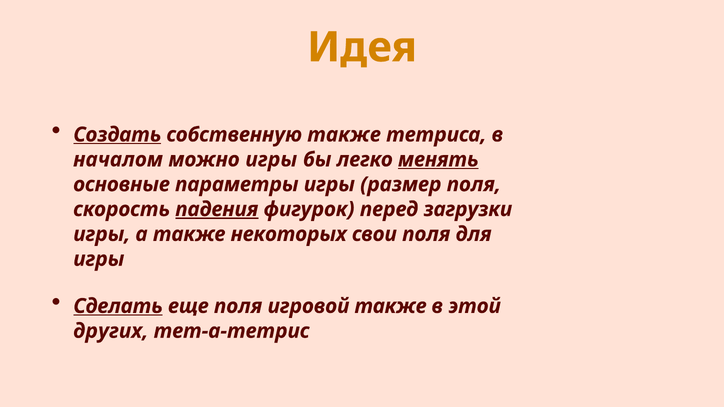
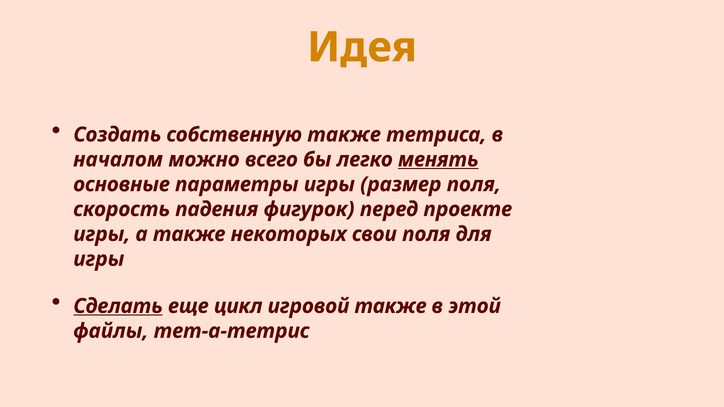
Создать underline: present -> none
можно игры: игры -> всего
падения underline: present -> none
загрузки: загрузки -> проекте
еще поля: поля -> цикл
других: других -> файлы
